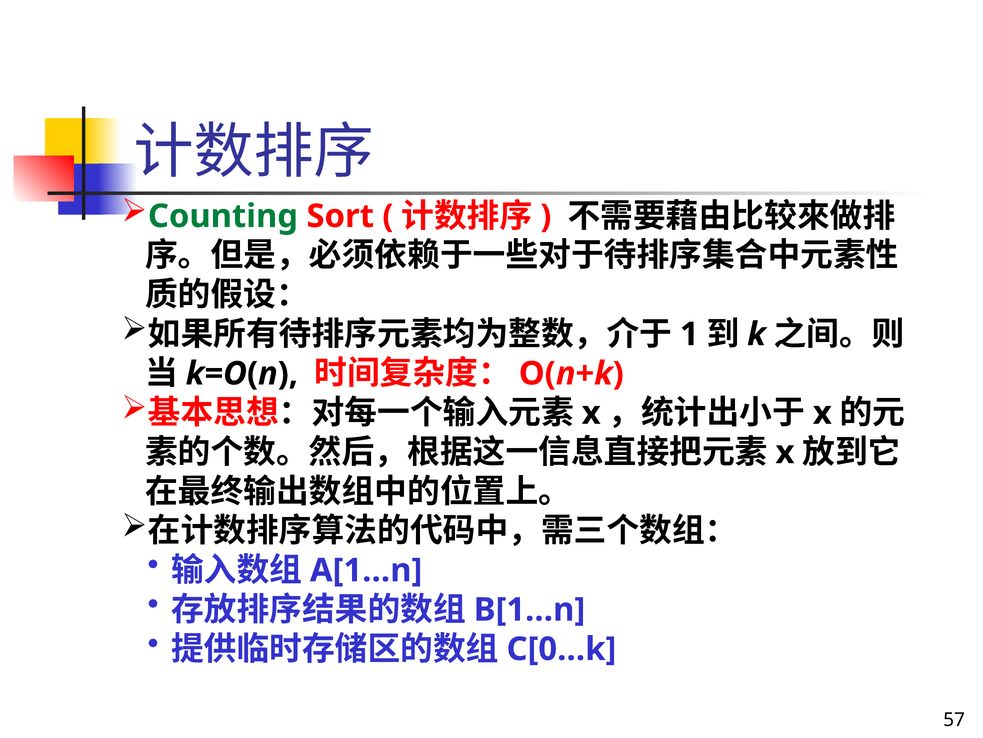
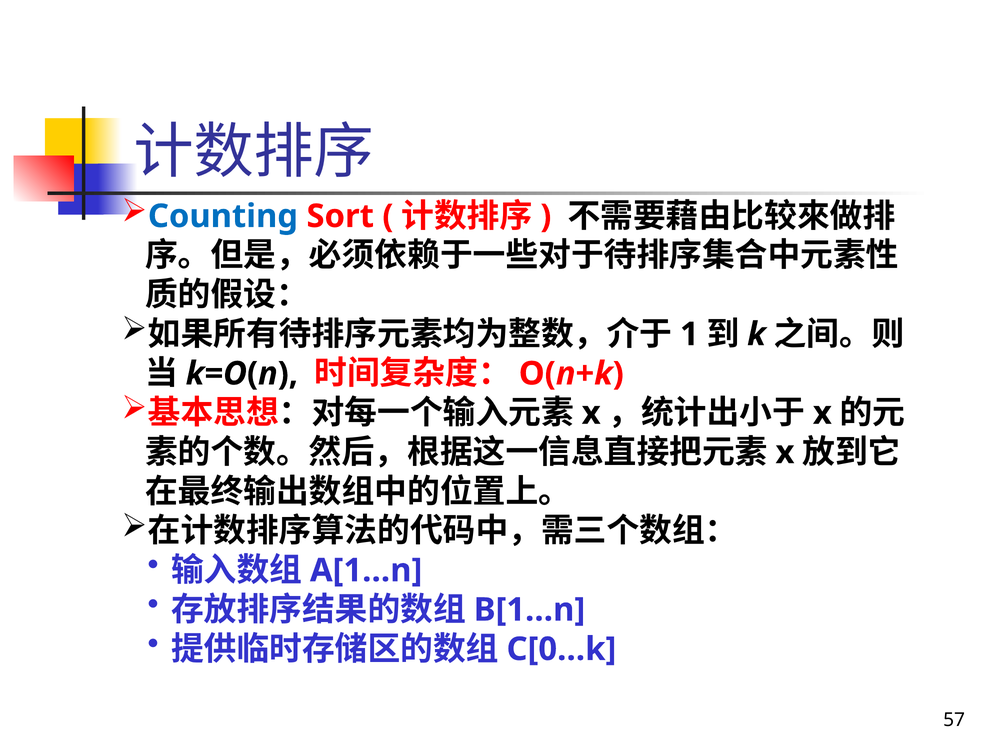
Counting colour: green -> blue
